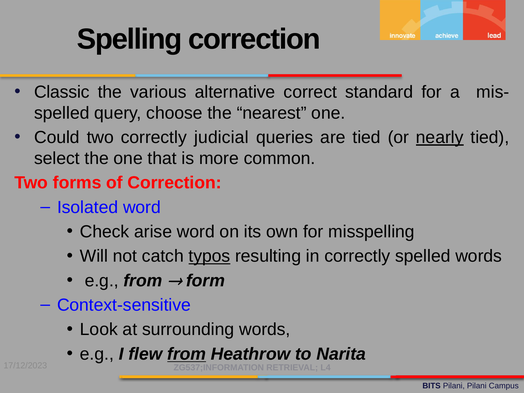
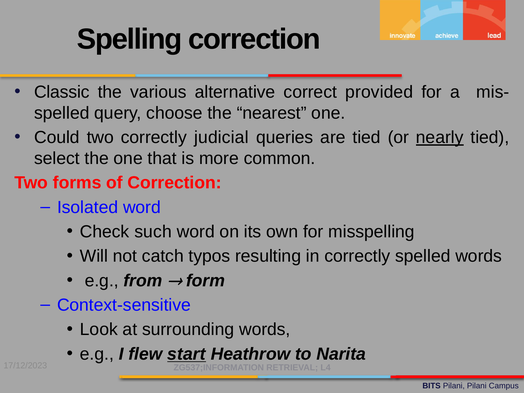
standard: standard -> provided
arise: arise -> such
typos underline: present -> none
flew from: from -> start
